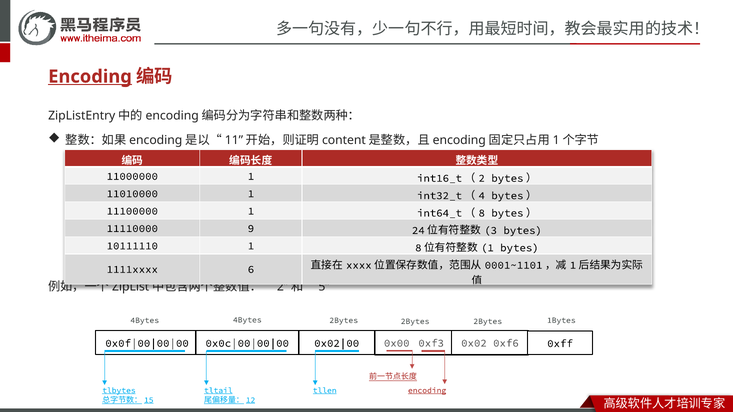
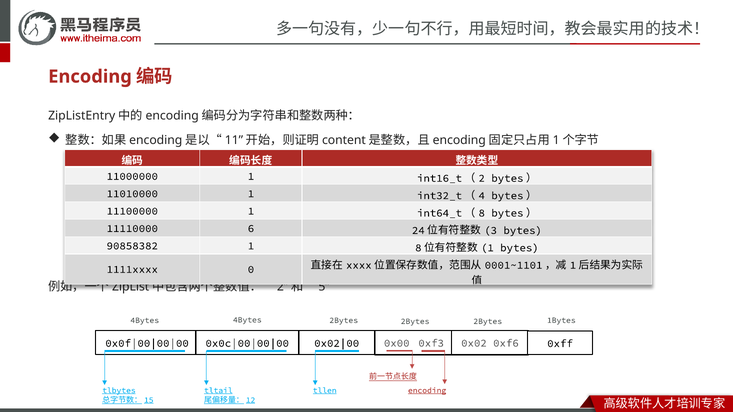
Encoding at (90, 77) underline: present -> none
9: 9 -> 6
10111110: 10111110 -> 90858382
6: 6 -> 0
